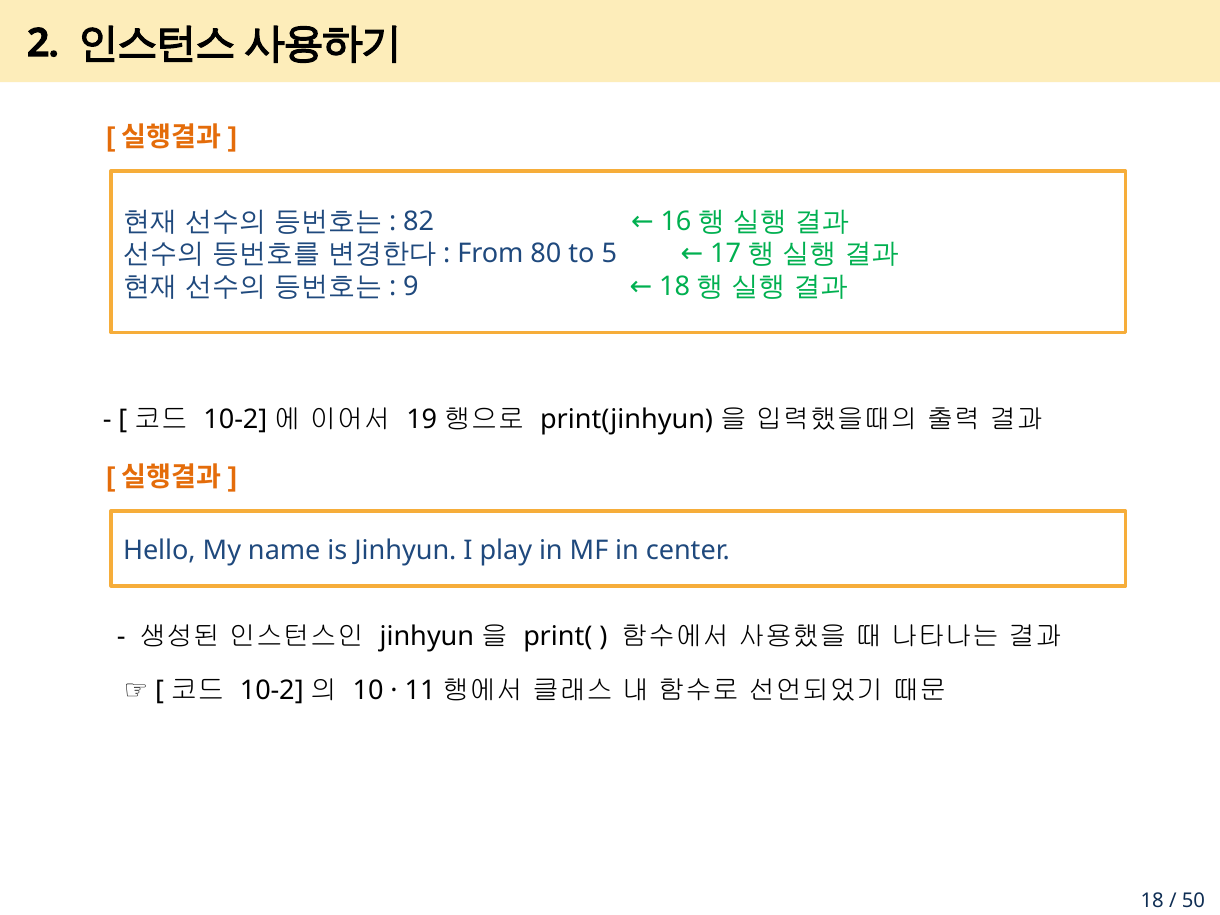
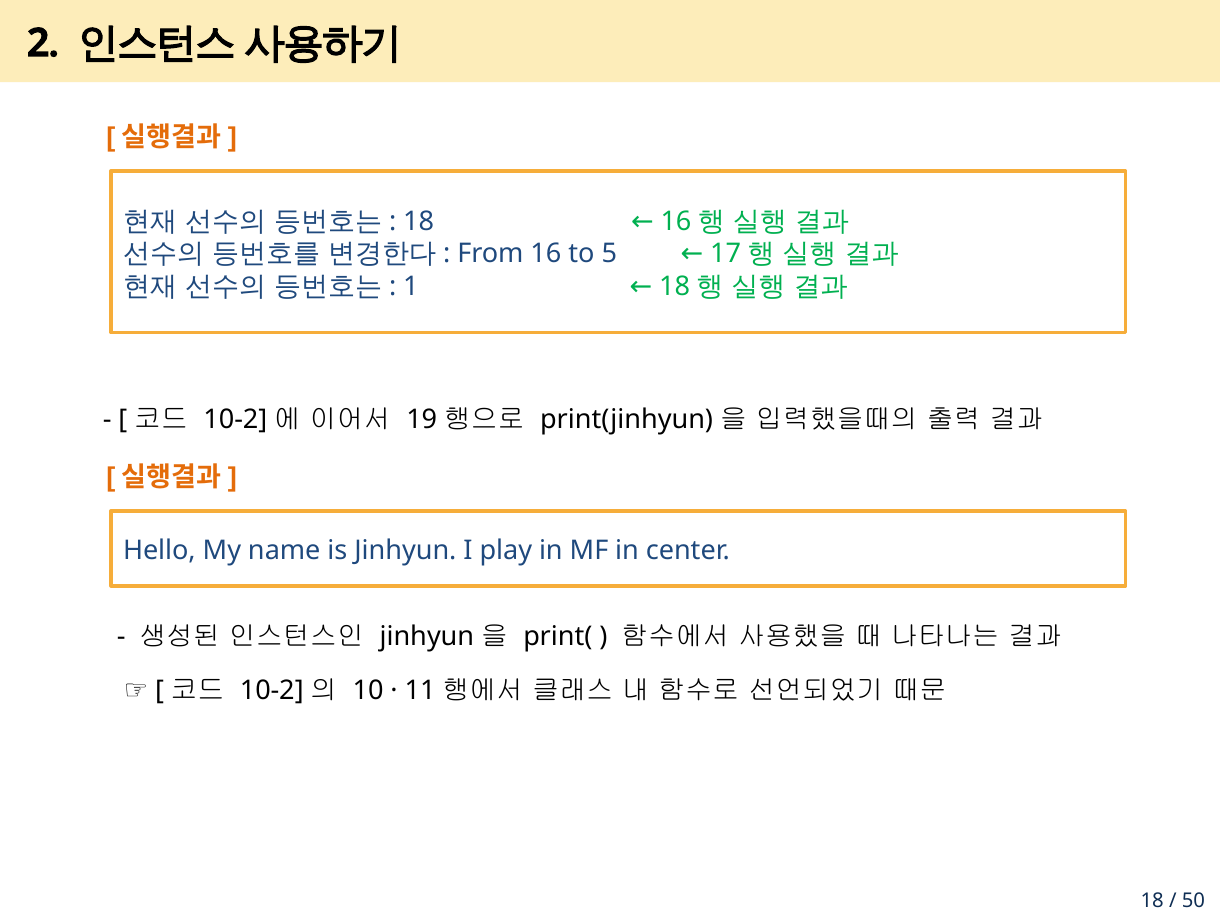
82 at (419, 221): 82 -> 18
From 80: 80 -> 16
9: 9 -> 1
